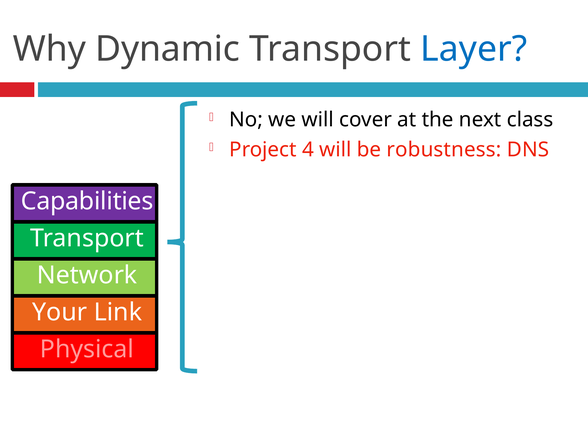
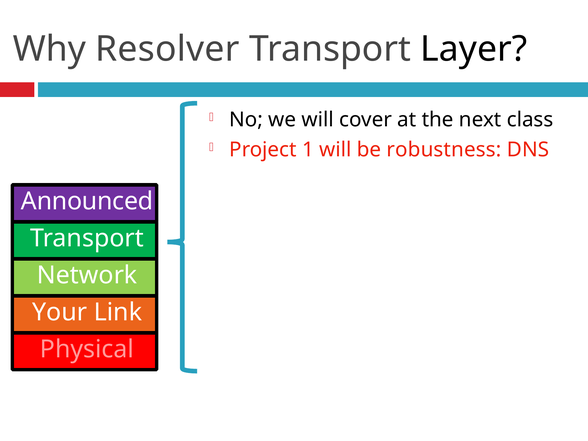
Dynamic: Dynamic -> Resolver
Layer colour: blue -> black
4: 4 -> 1
Capabilities: Capabilities -> Announced
